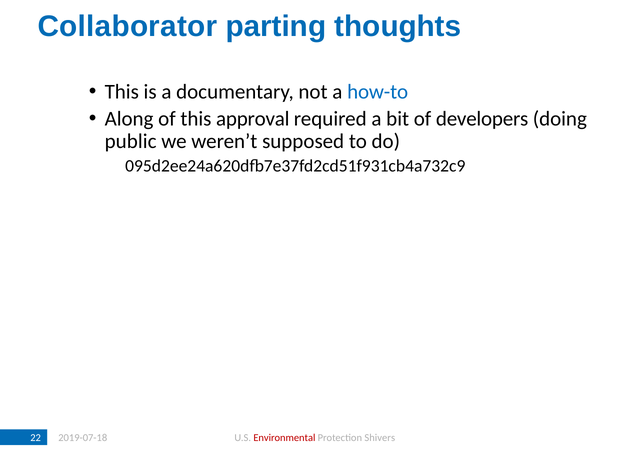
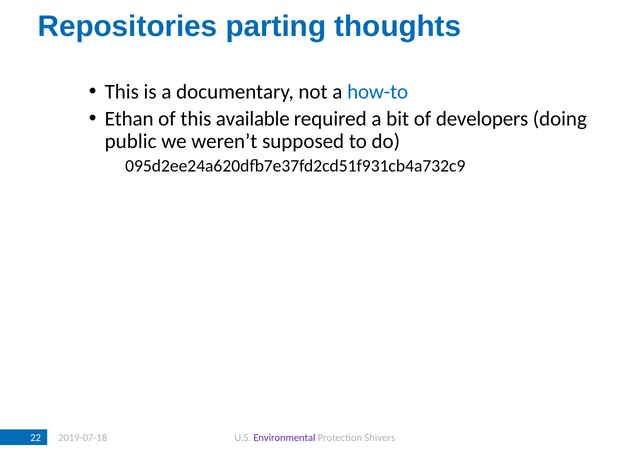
Collaborator: Collaborator -> Repositories
Along: Along -> Ethan
approval: approval -> available
Environmental colour: red -> purple
